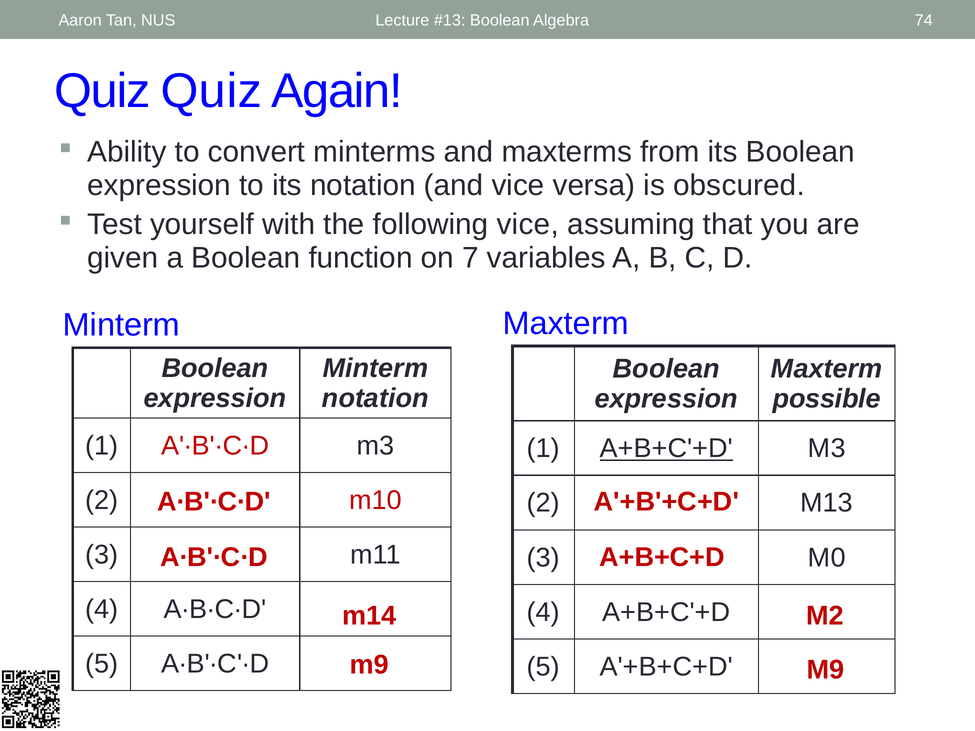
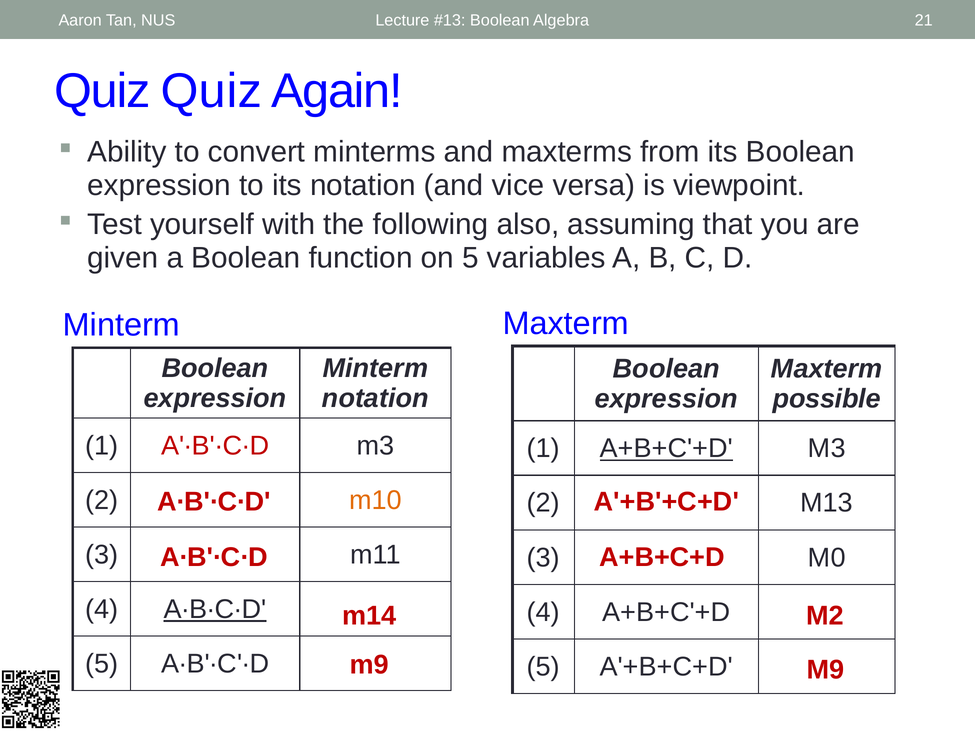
74: 74 -> 21
obscured: obscured -> viewpoint
following vice: vice -> also
on 7: 7 -> 5
m10 colour: red -> orange
A∙B∙C∙D underline: none -> present
